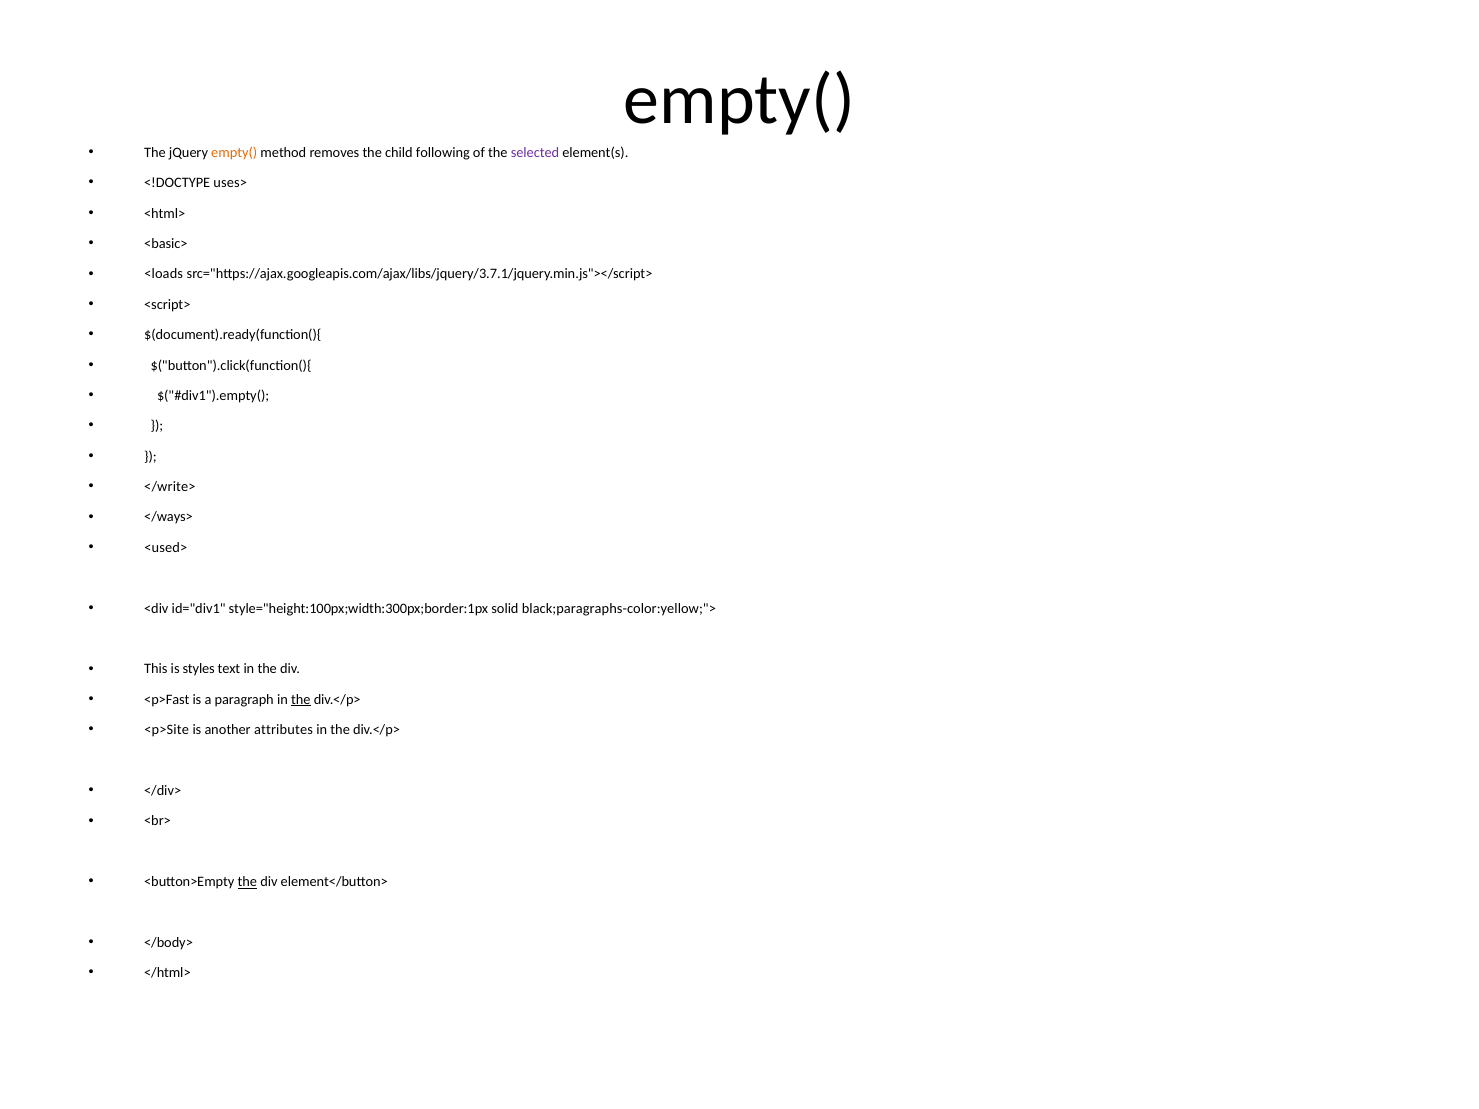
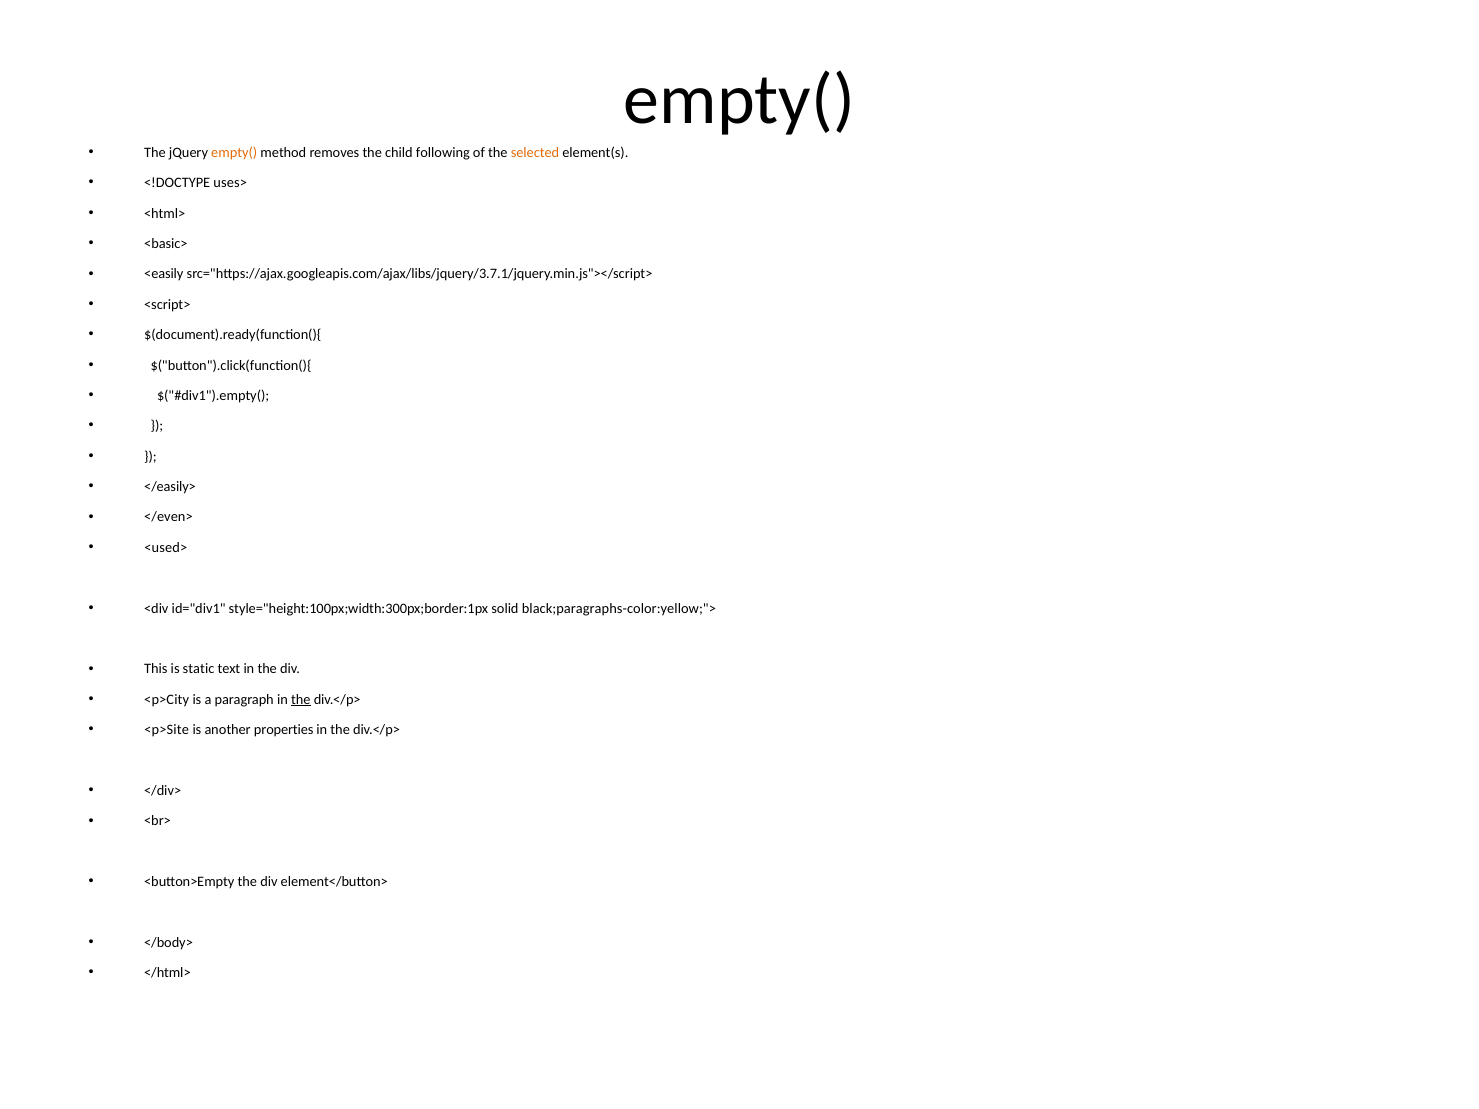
selected colour: purple -> orange
<loads: <loads -> <easily
</write>: </write> -> </easily>
</ways>: </ways> -> </even>
styles: styles -> static
<p>Fast: <p>Fast -> <p>City
attributes: attributes -> properties
the at (247, 882) underline: present -> none
